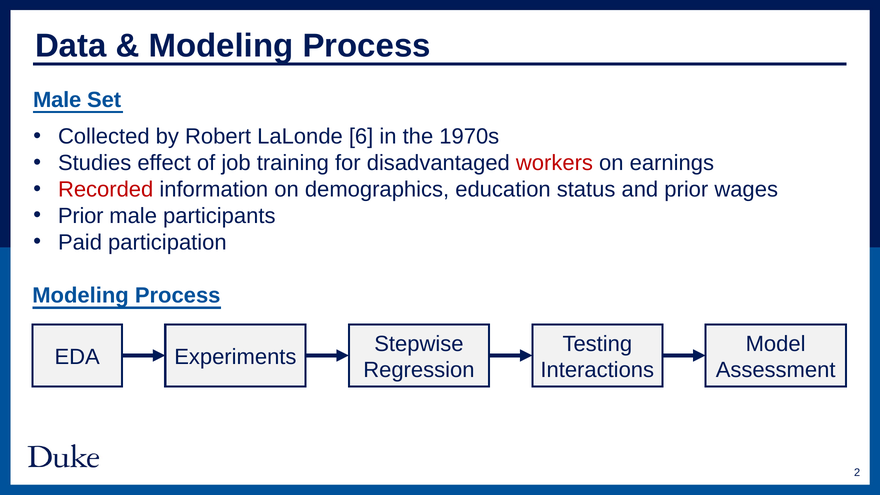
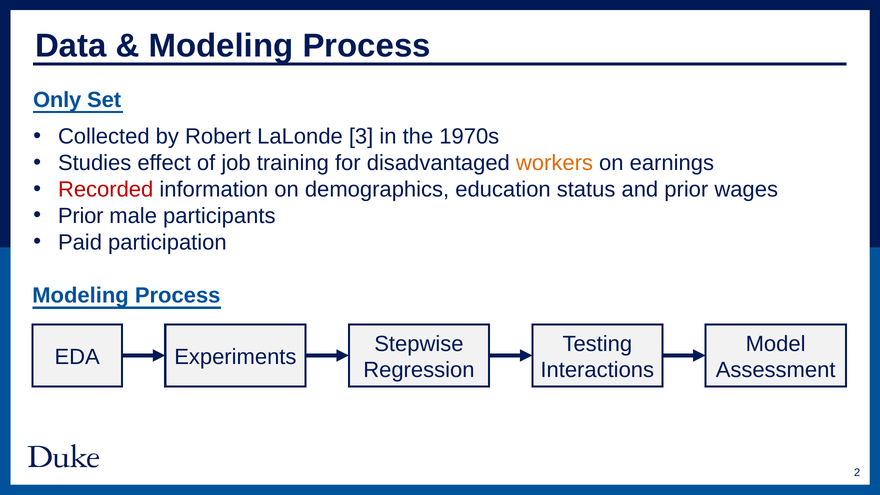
Male at (57, 100): Male -> Only
6: 6 -> 3
workers colour: red -> orange
